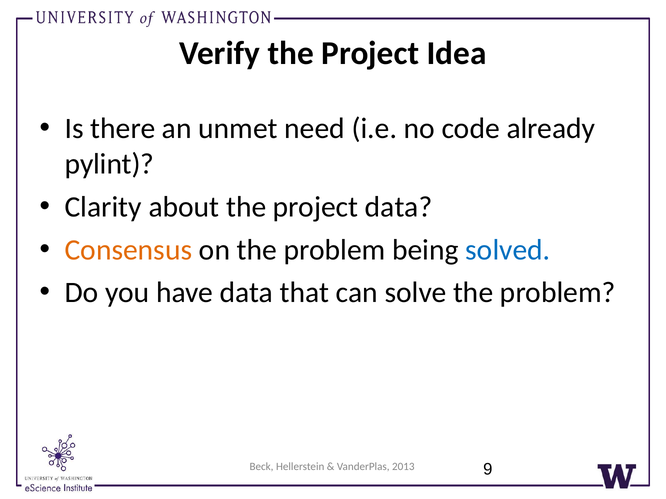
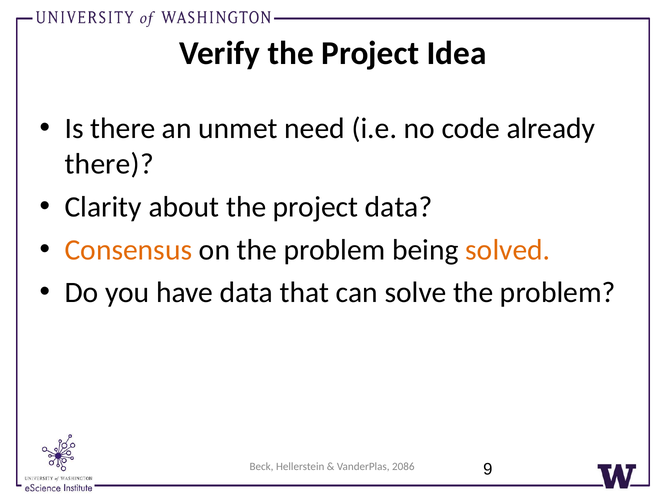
pylint at (109, 164): pylint -> there
solved colour: blue -> orange
2013: 2013 -> 2086
